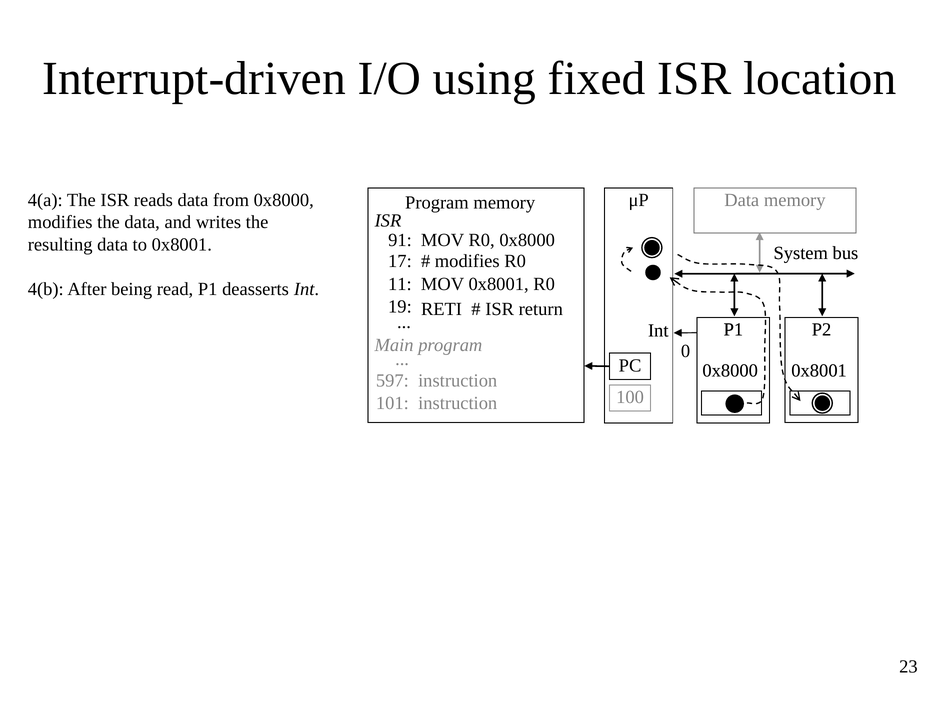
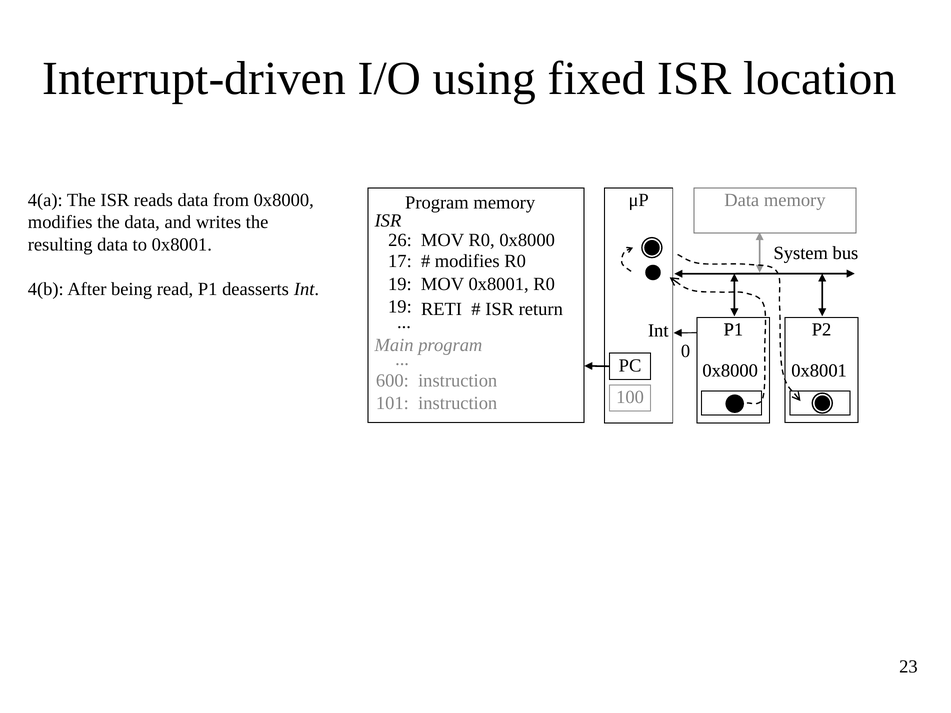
91: 91 -> 26
11 at (400, 284): 11 -> 19
597: 597 -> 600
